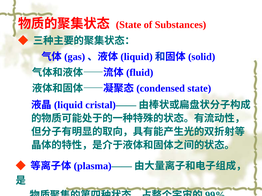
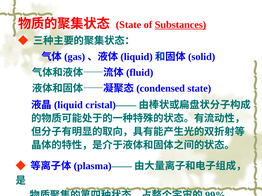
Substances underline: none -> present
